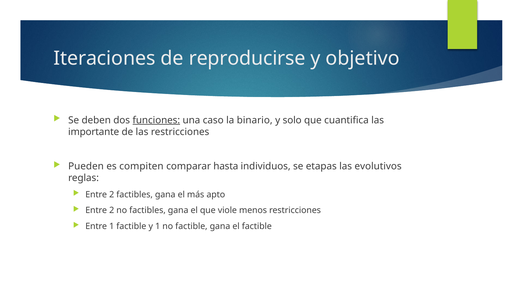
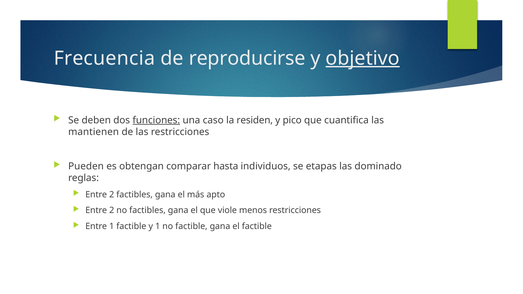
Iteraciones: Iteraciones -> Frecuencia
objetivo underline: none -> present
binario: binario -> residen
solo: solo -> pico
importante: importante -> mantienen
compiten: compiten -> obtengan
evolutivos: evolutivos -> dominado
